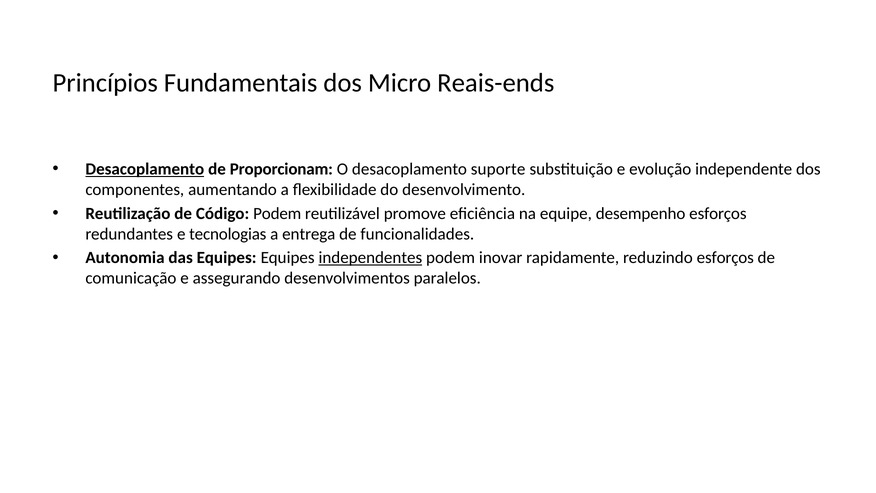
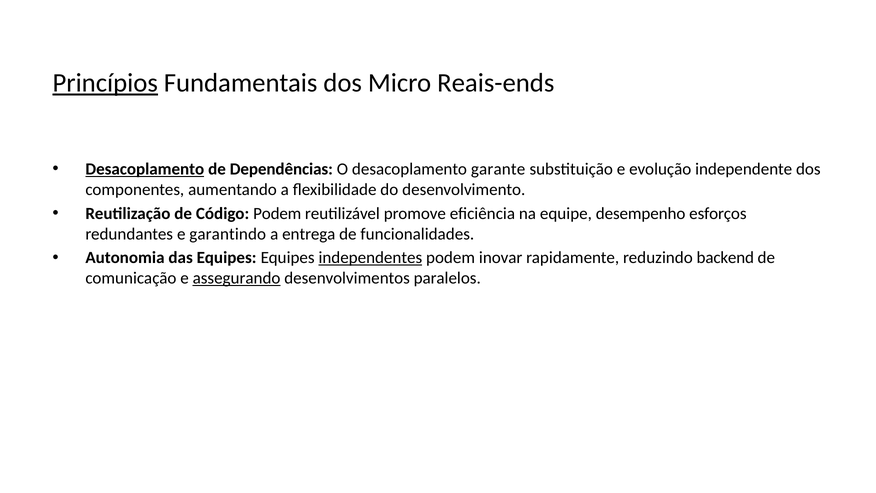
Princípios underline: none -> present
Proporcionam: Proporcionam -> Dependências
suporte: suporte -> garante
tecnologias: tecnologias -> garantindo
reduzindo esforços: esforços -> backend
assegurando underline: none -> present
